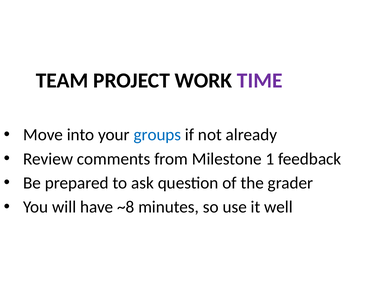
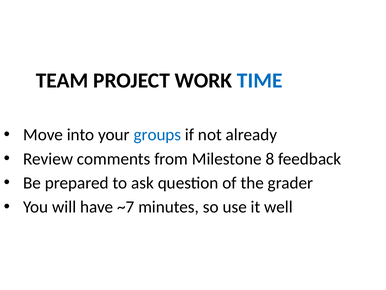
TIME colour: purple -> blue
1: 1 -> 8
~8: ~8 -> ~7
